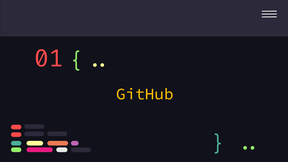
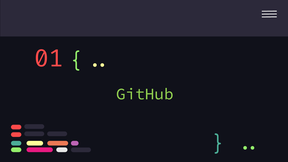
GitHub colour: yellow -> light green
